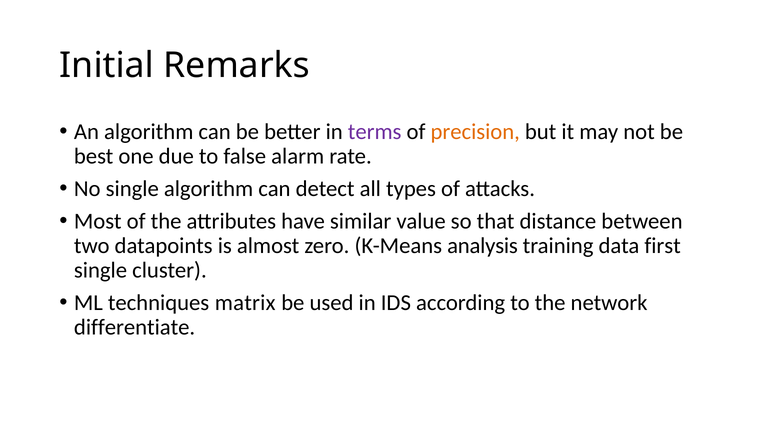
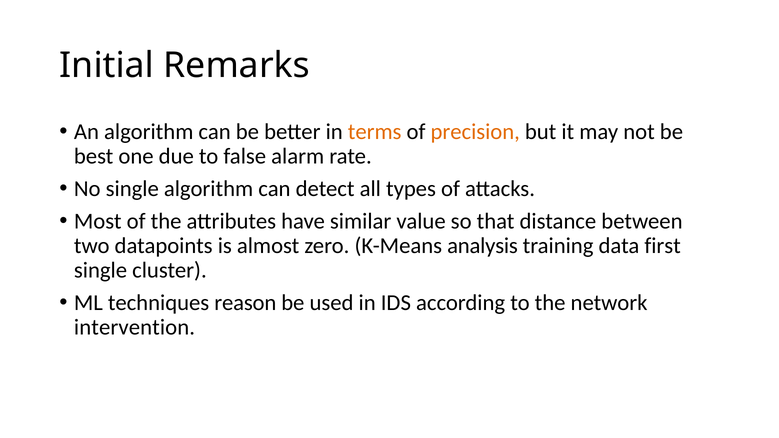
terms colour: purple -> orange
matrix: matrix -> reason
differentiate: differentiate -> intervention
